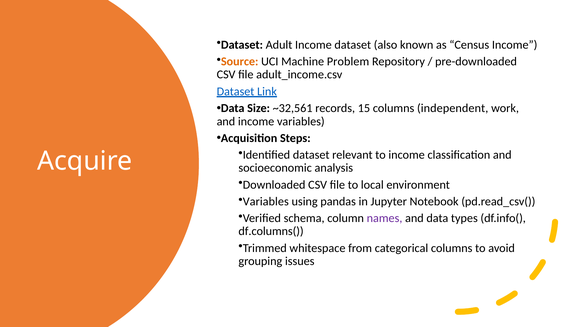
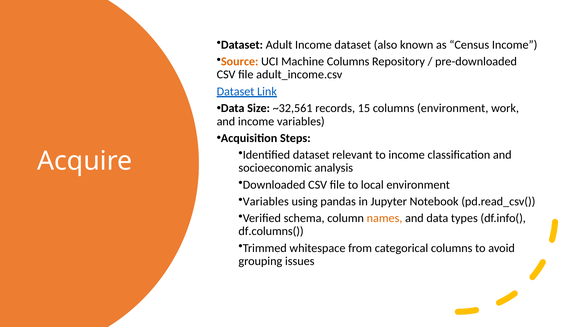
Machine Problem: Problem -> Columns
columns independent: independent -> environment
names colour: purple -> orange
